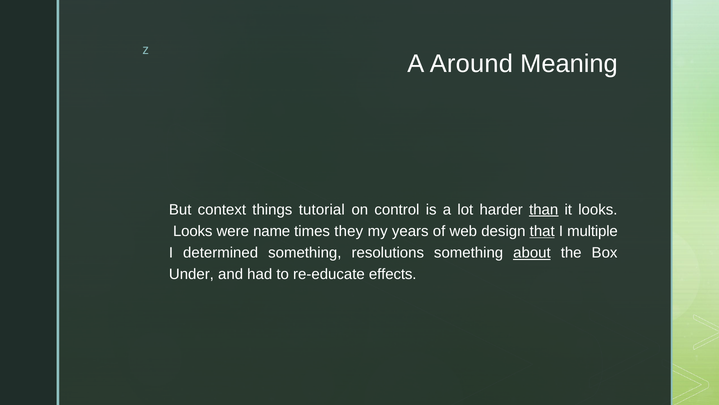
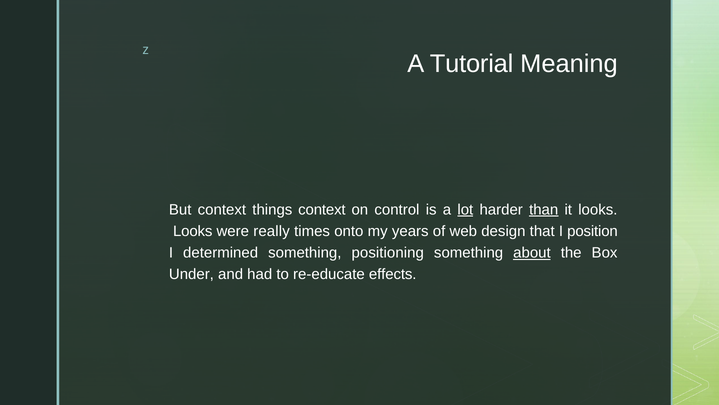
Around: Around -> Tutorial
things tutorial: tutorial -> context
lot underline: none -> present
name: name -> really
they: they -> onto
that underline: present -> none
multiple: multiple -> position
resolutions: resolutions -> positioning
